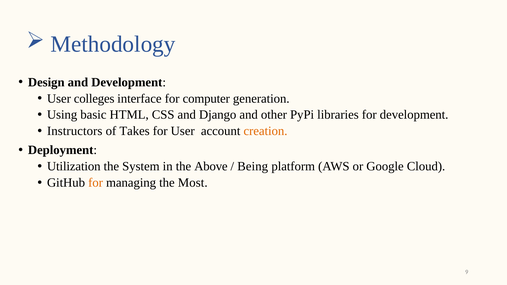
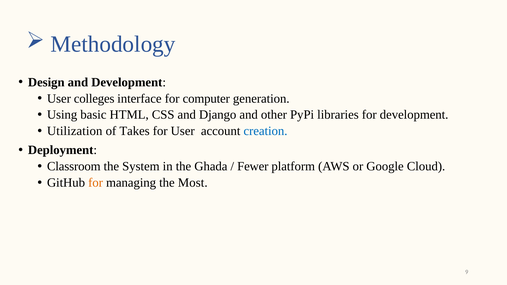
Instructors: Instructors -> Utilization
creation colour: orange -> blue
Utilization: Utilization -> Classroom
Above: Above -> Ghada
Being: Being -> Fewer
